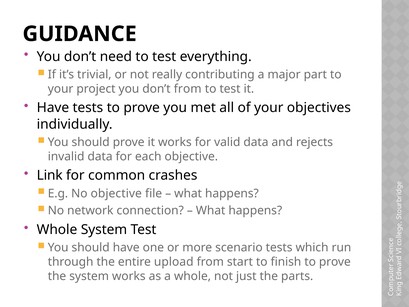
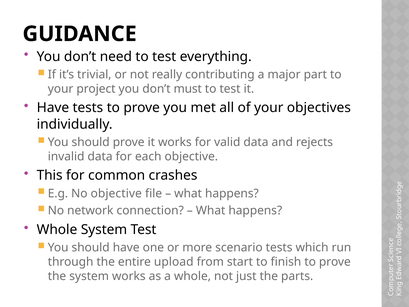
don’t from: from -> must
Link: Link -> This
